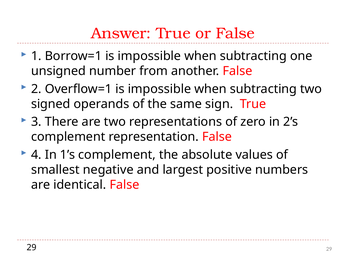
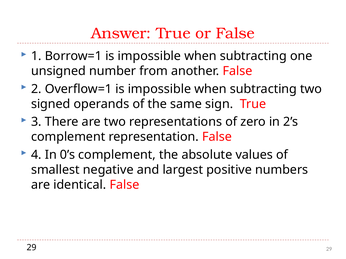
1’s: 1’s -> 0’s
